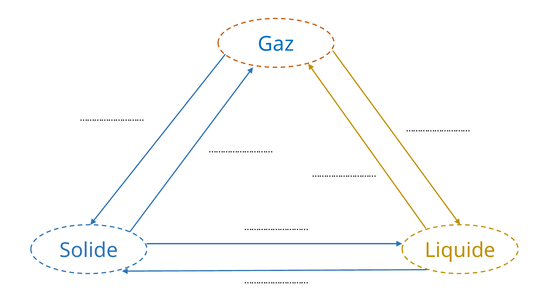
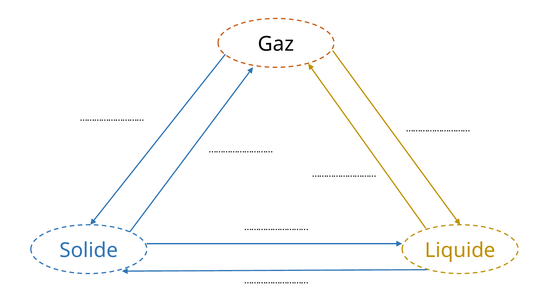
Gaz colour: blue -> black
